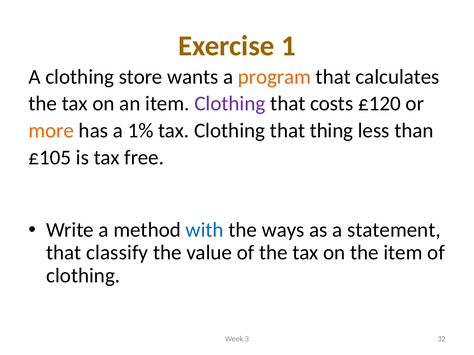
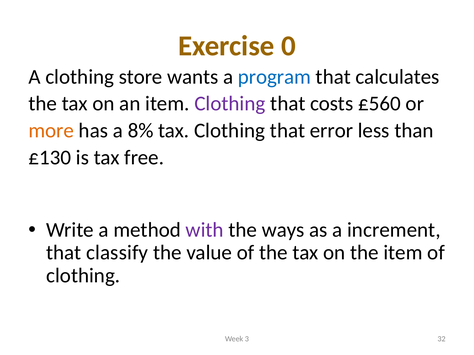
1: 1 -> 0
program colour: orange -> blue
£120: £120 -> £560
1%: 1% -> 8%
thing: thing -> error
£105: £105 -> £130
with colour: blue -> purple
statement: statement -> increment
